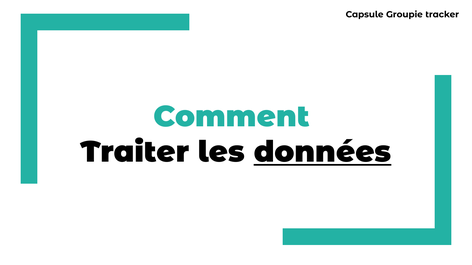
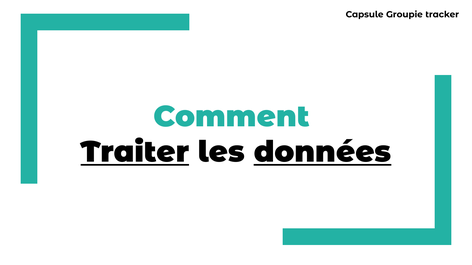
Traiter underline: none -> present
